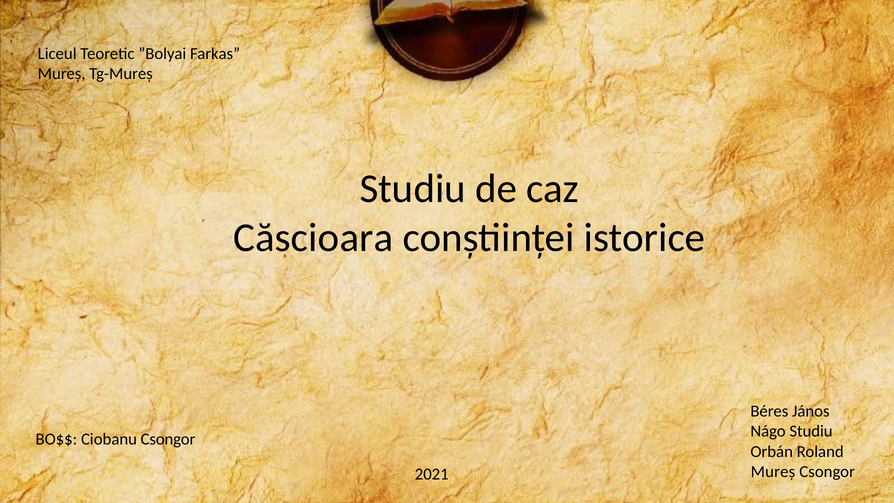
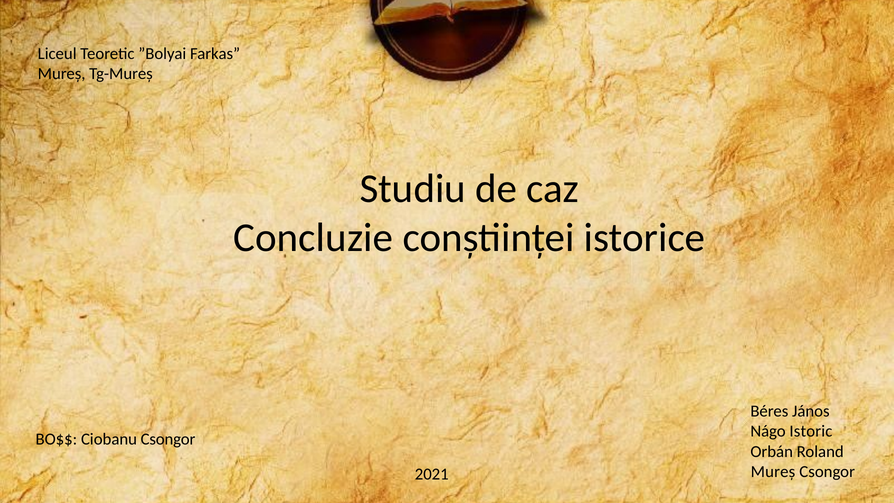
Căscioara: Căscioara -> Concluzie
Nágo Studiu: Studiu -> Istoric
